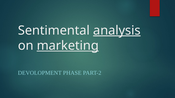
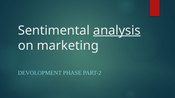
marketing underline: present -> none
